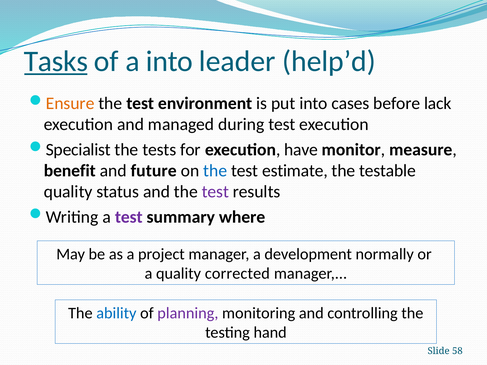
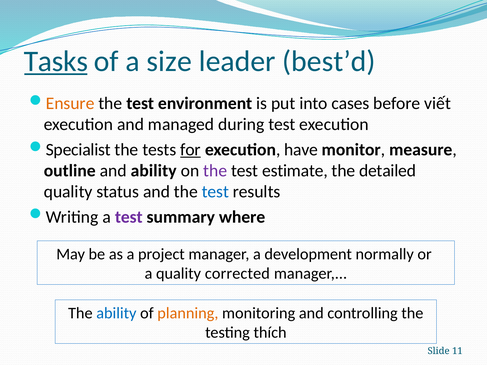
a into: into -> size
help’d: help’d -> best’d
lack: lack -> viết
for underline: none -> present
benefit: benefit -> outline
and future: future -> ability
the at (215, 171) colour: blue -> purple
testable: testable -> detailed
test at (215, 192) colour: purple -> blue
planning colour: purple -> orange
hand: hand -> thích
58: 58 -> 11
